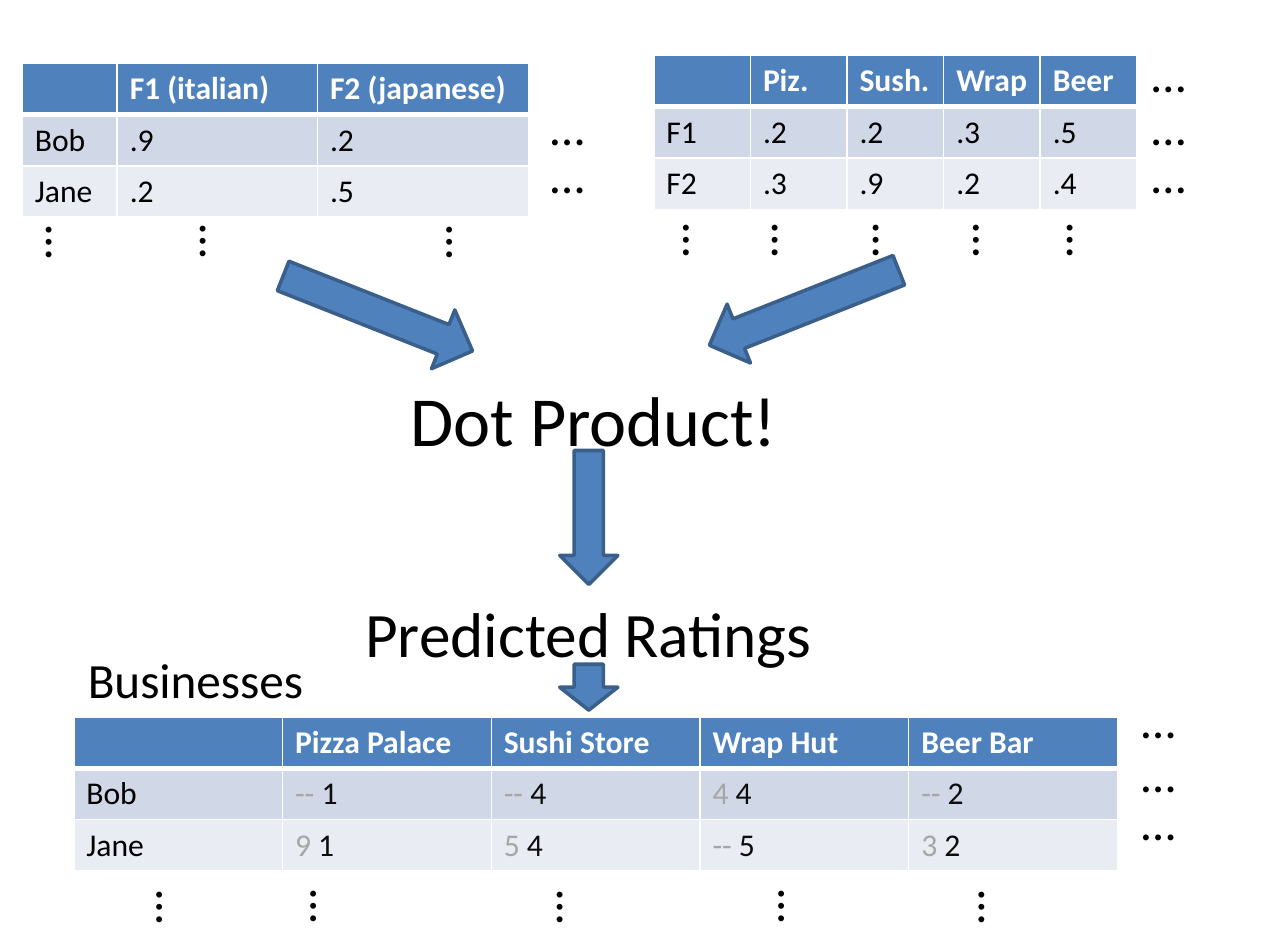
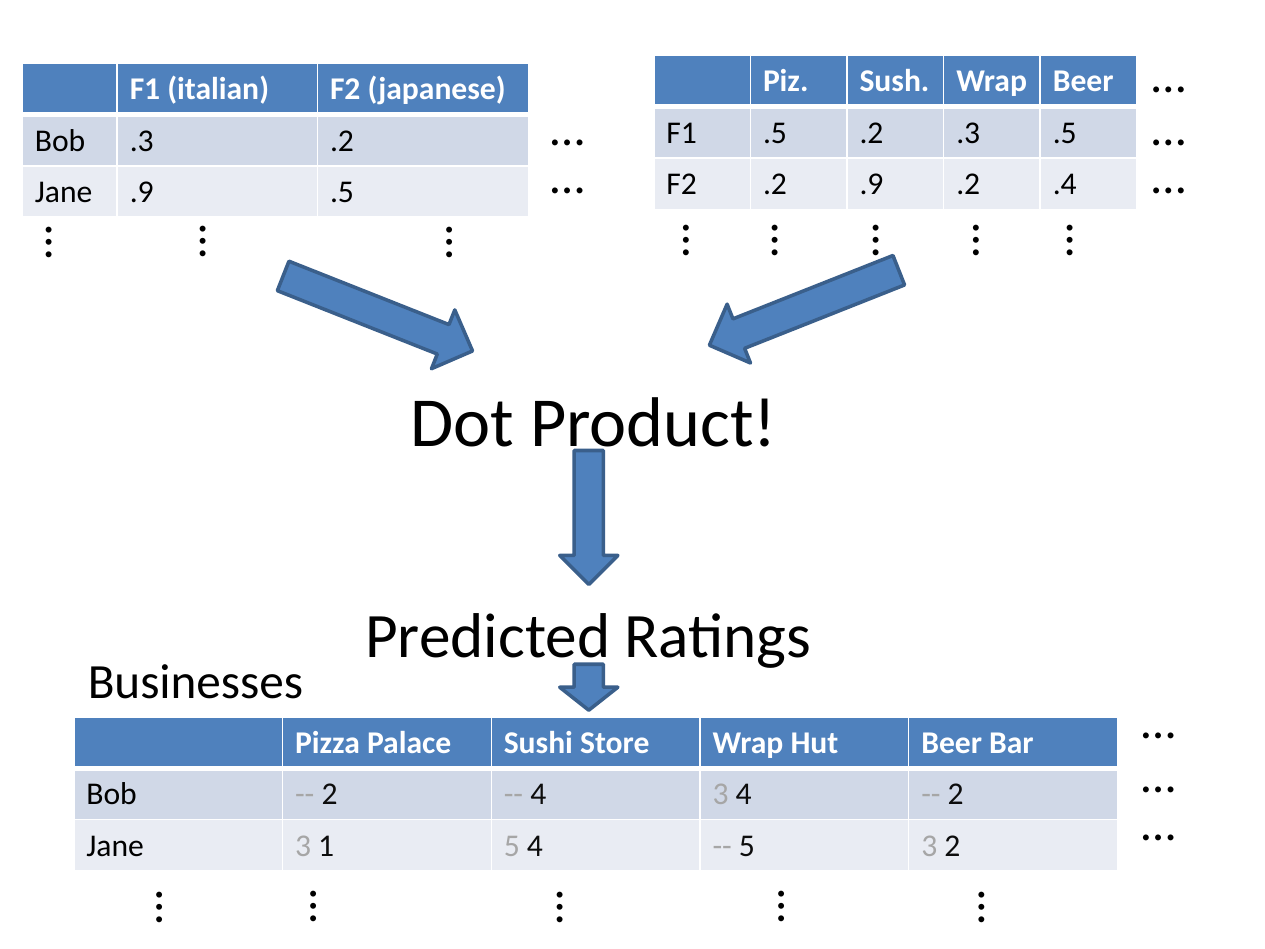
F1 .2: .2 -> .5
Bob .9: .9 -> .3
F2 .3: .3 -> .2
Jane .2: .2 -> .9
1 at (330, 794): 1 -> 2
4 at (721, 794): 4 -> 3
Jane 9: 9 -> 3
